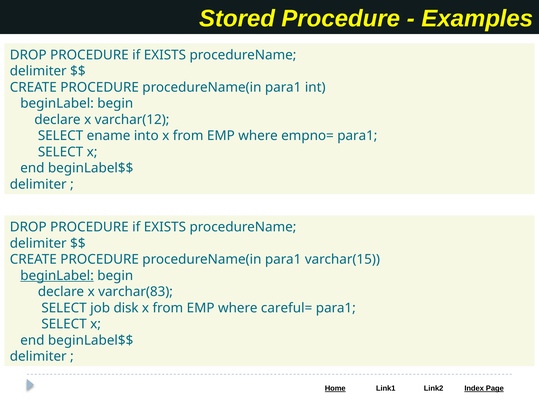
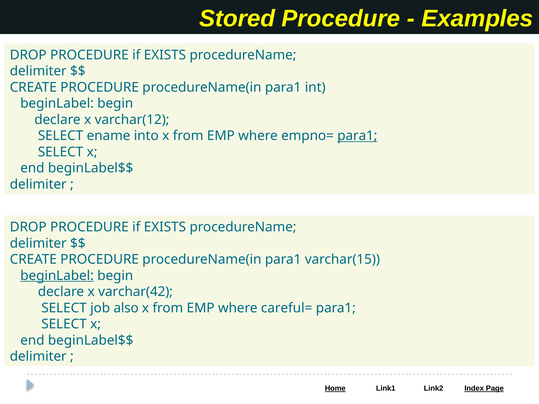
para1 at (357, 136) underline: none -> present
varchar(83: varchar(83 -> varchar(42
disk: disk -> also
